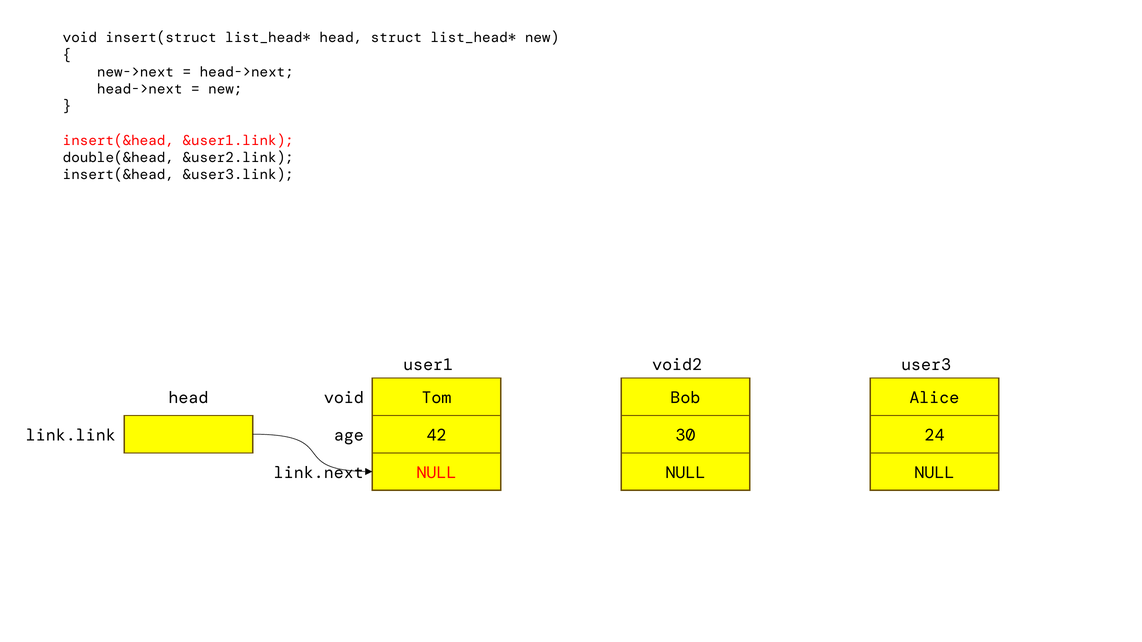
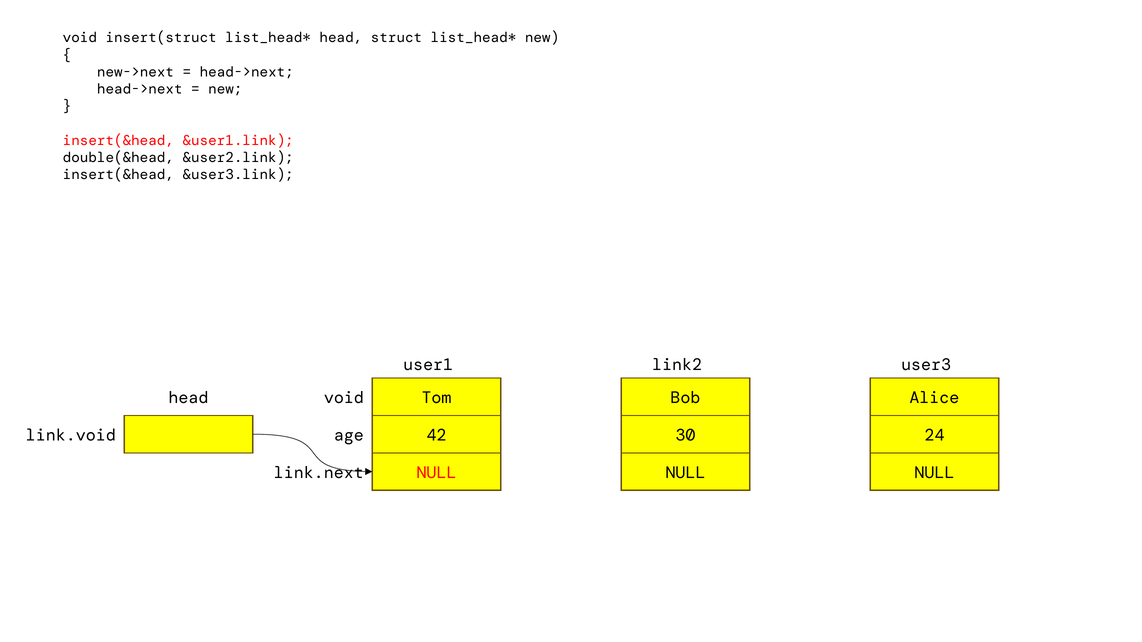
void2: void2 -> link2
link.link: link.link -> link.void
